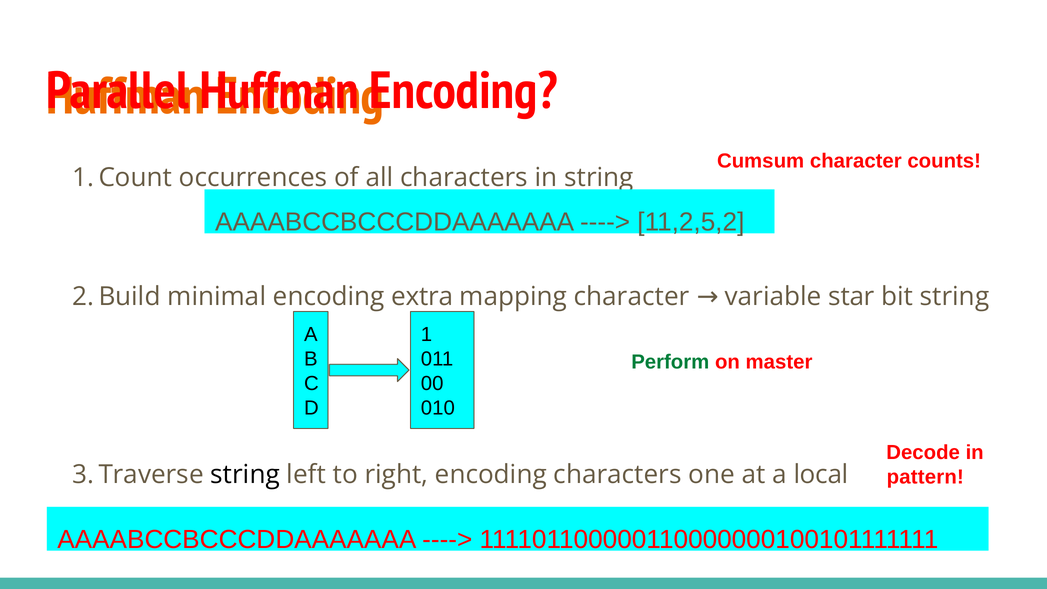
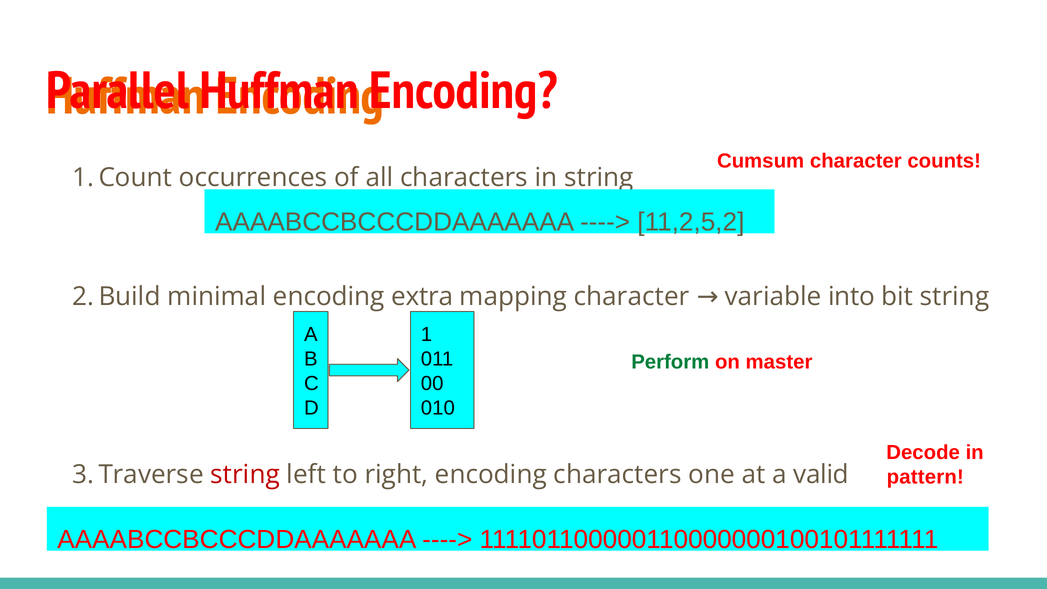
star: star -> into
string at (245, 475) colour: black -> red
local: local -> valid
